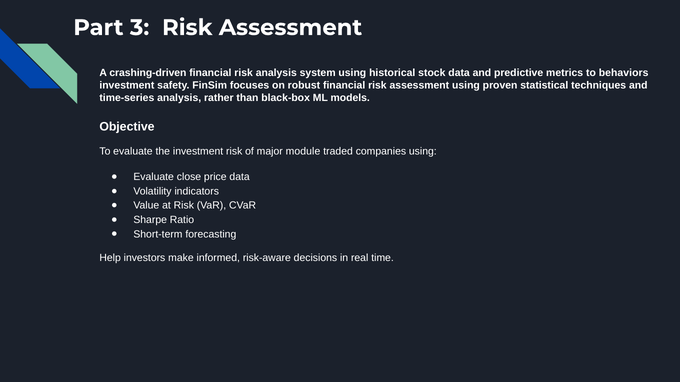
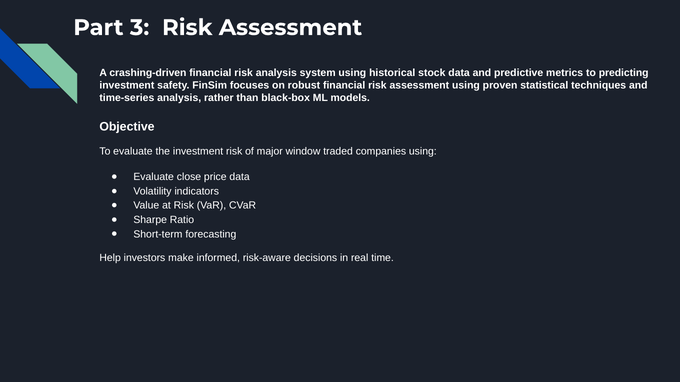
behaviors: behaviors -> predicting
module: module -> window
